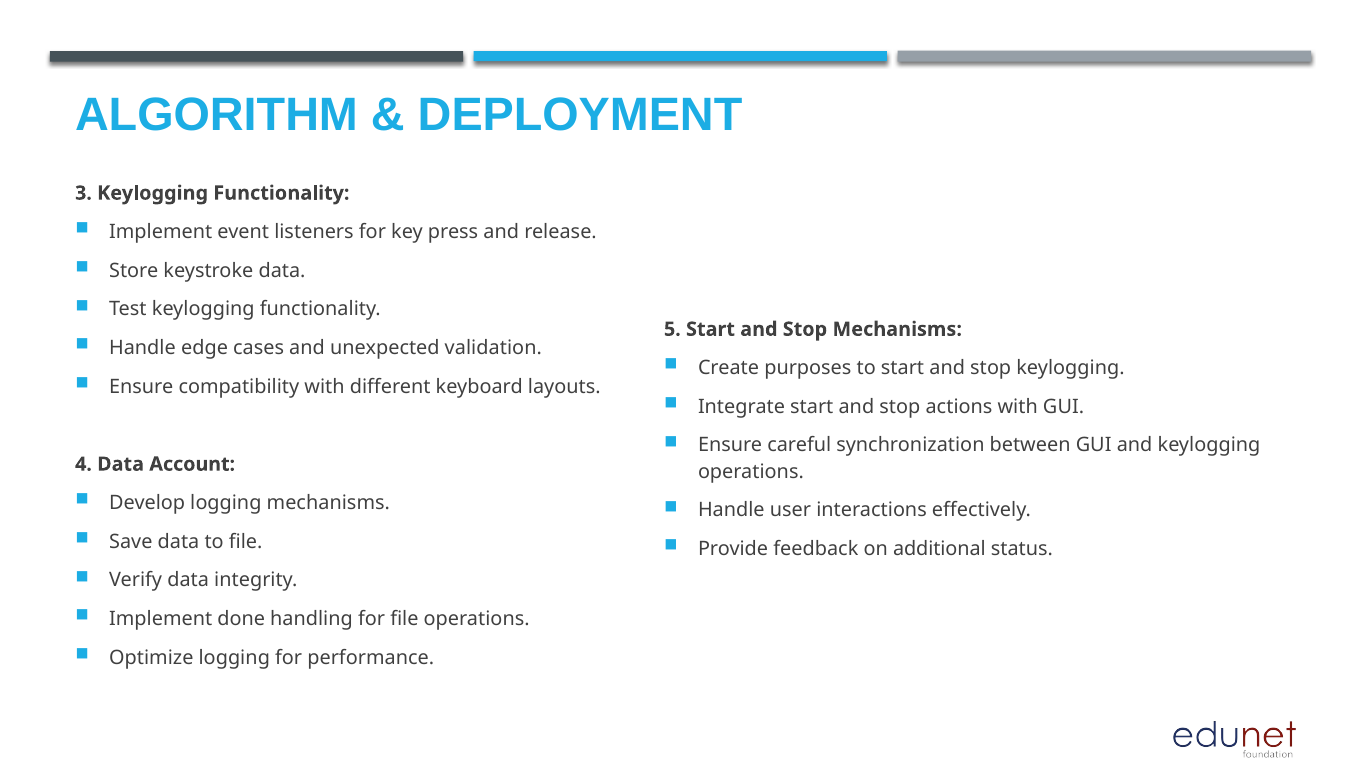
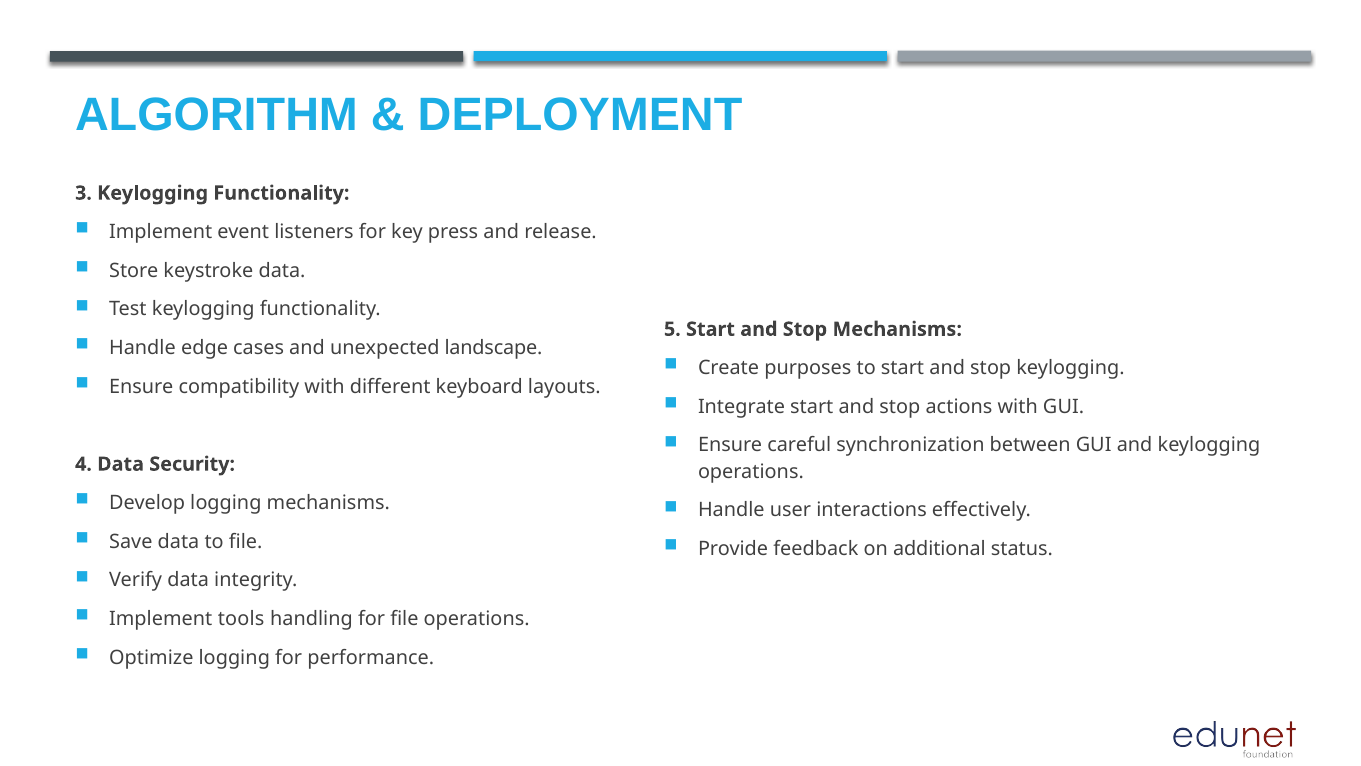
validation: validation -> landscape
Account: Account -> Security
done: done -> tools
